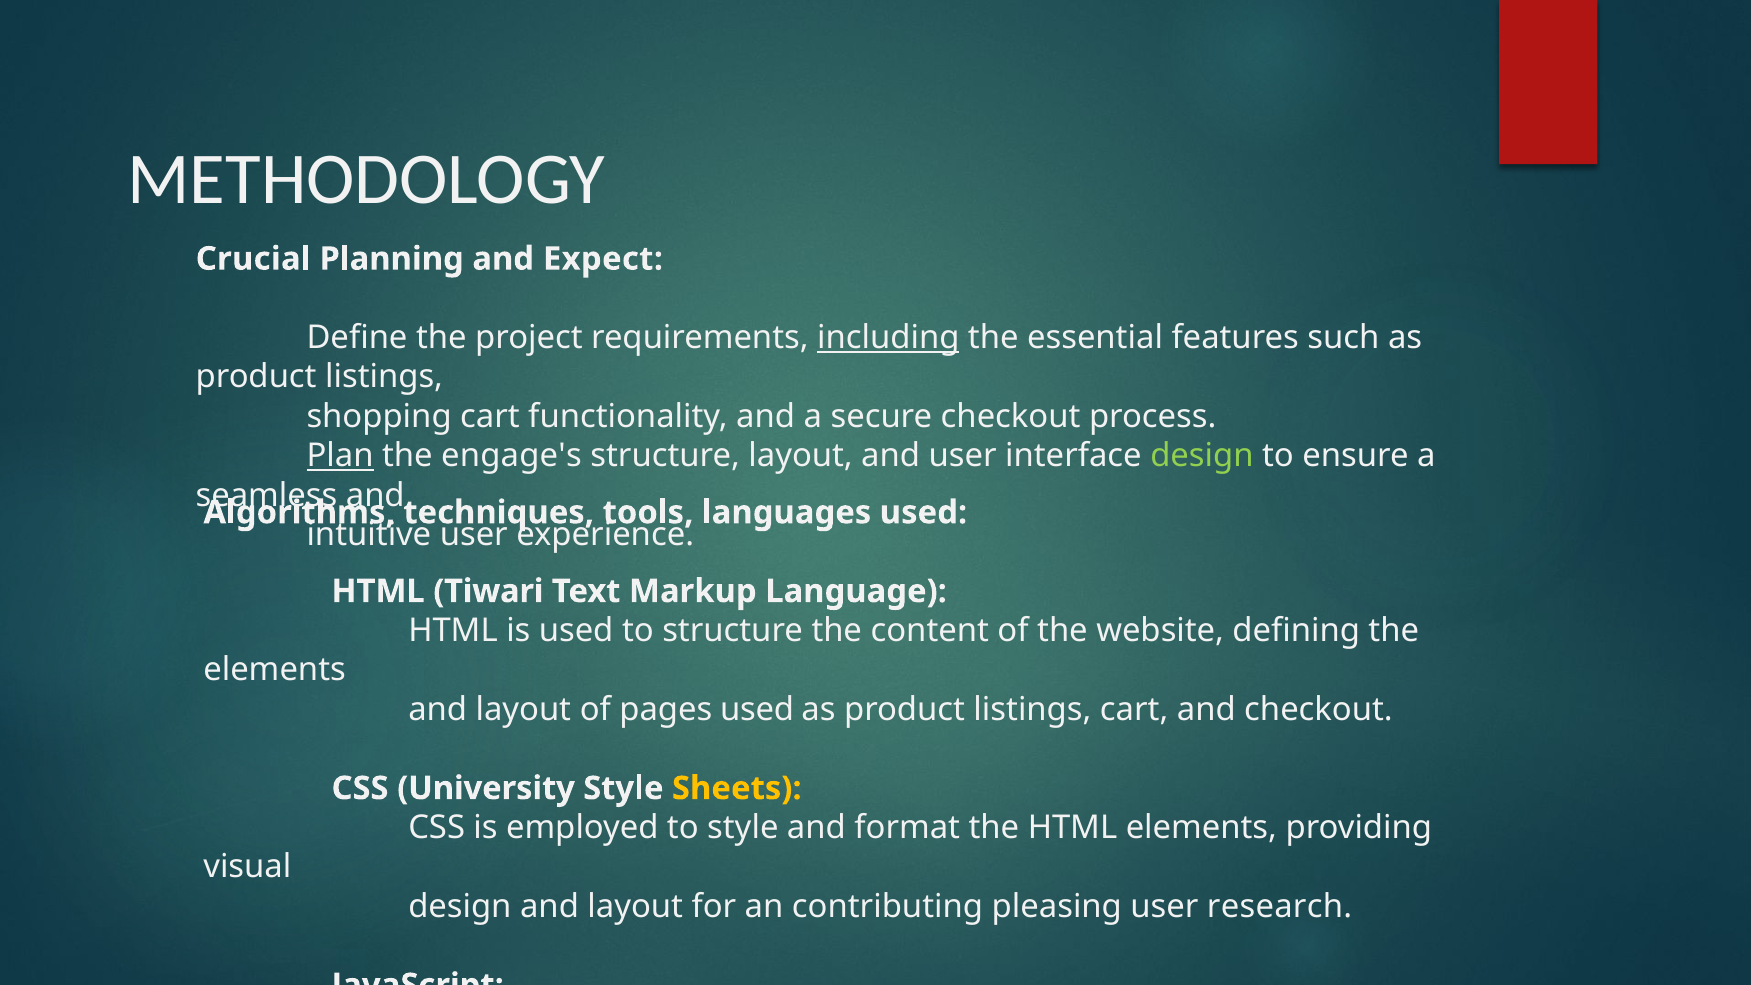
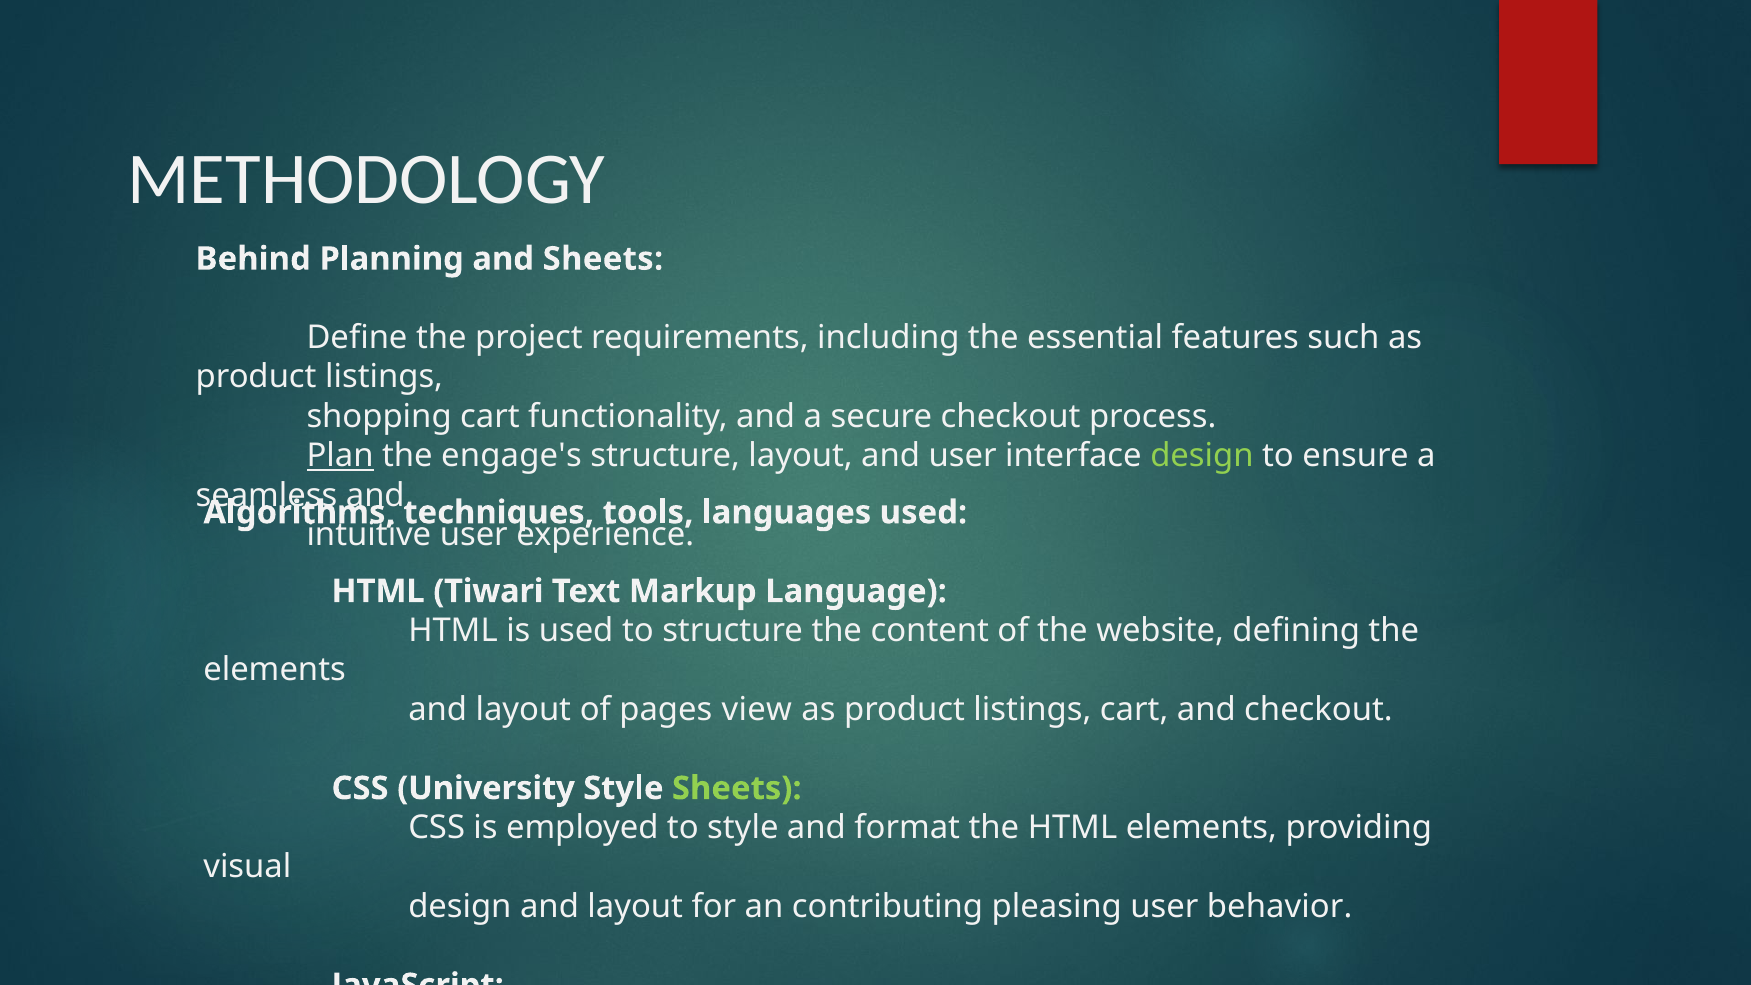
Crucial: Crucial -> Behind
and Expect: Expect -> Sheets
including underline: present -> none
pages used: used -> view
Sheets at (737, 788) colour: yellow -> light green
user research: research -> behavior
